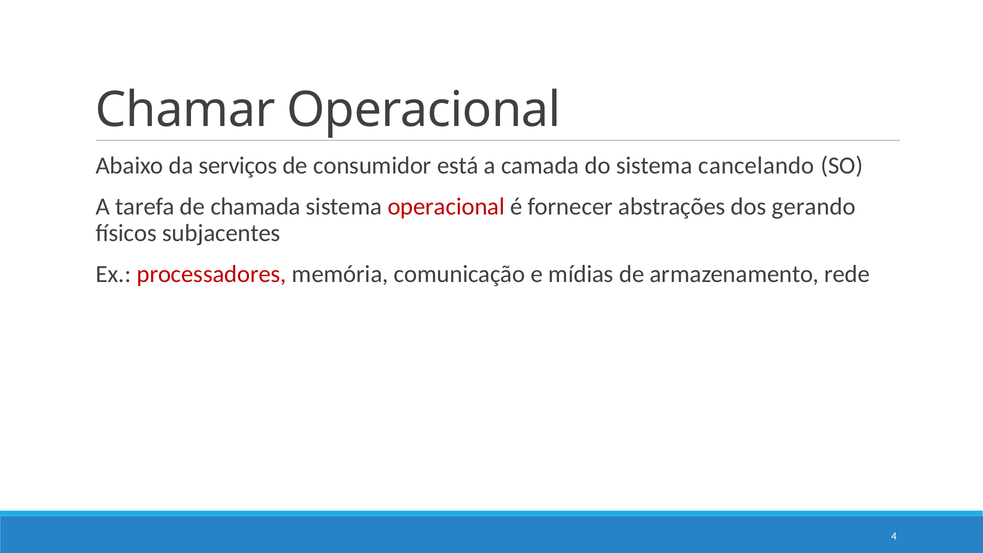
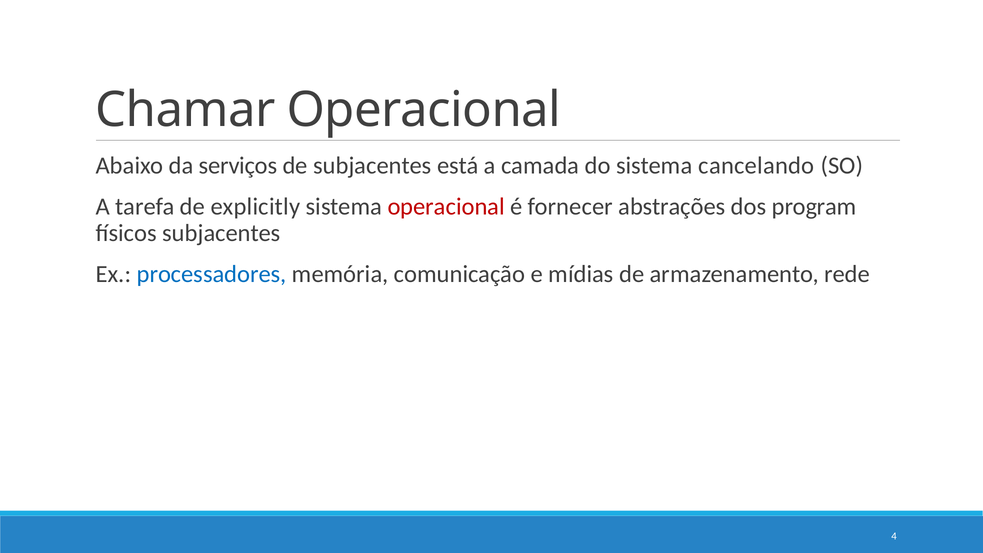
de consumidor: consumidor -> subjacentes
chamada: chamada -> explicitly
gerando: gerando -> program
processadores colour: red -> blue
